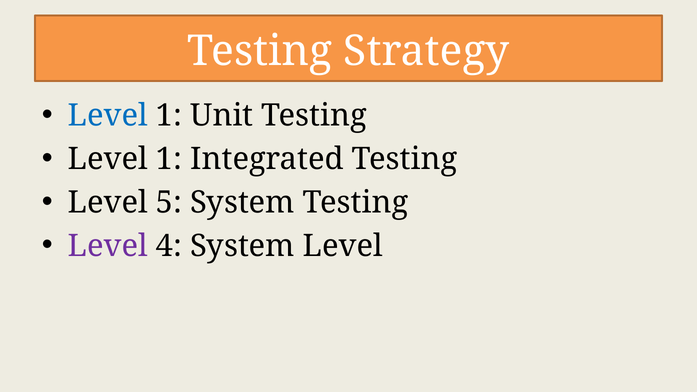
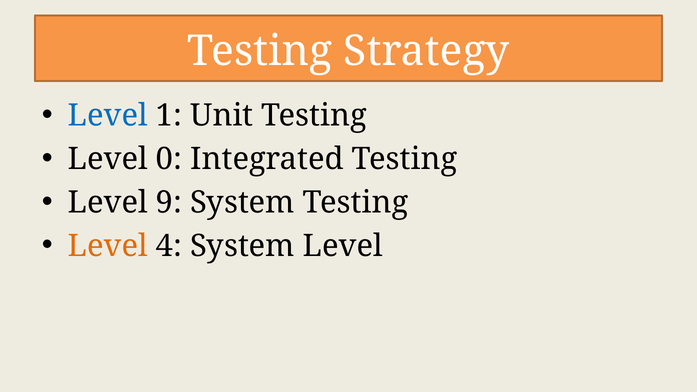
1 at (169, 159): 1 -> 0
5: 5 -> 9
Level at (108, 246) colour: purple -> orange
